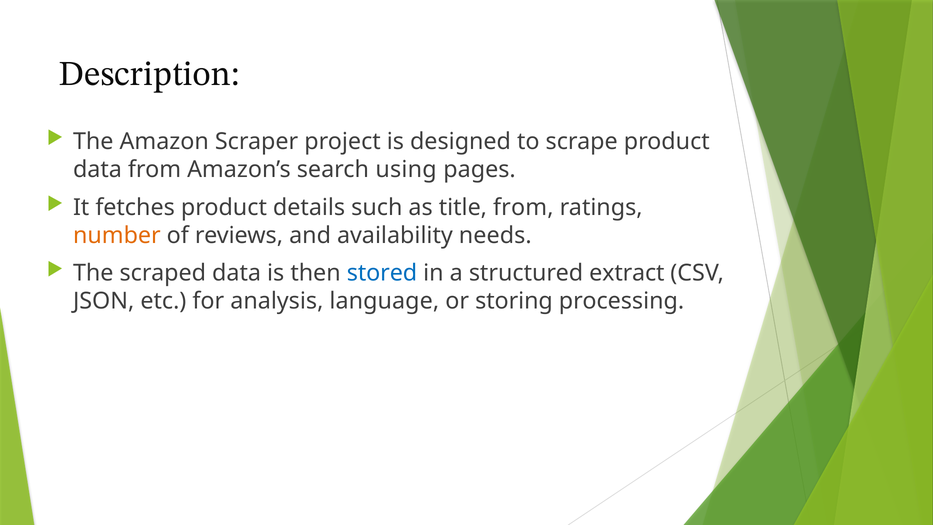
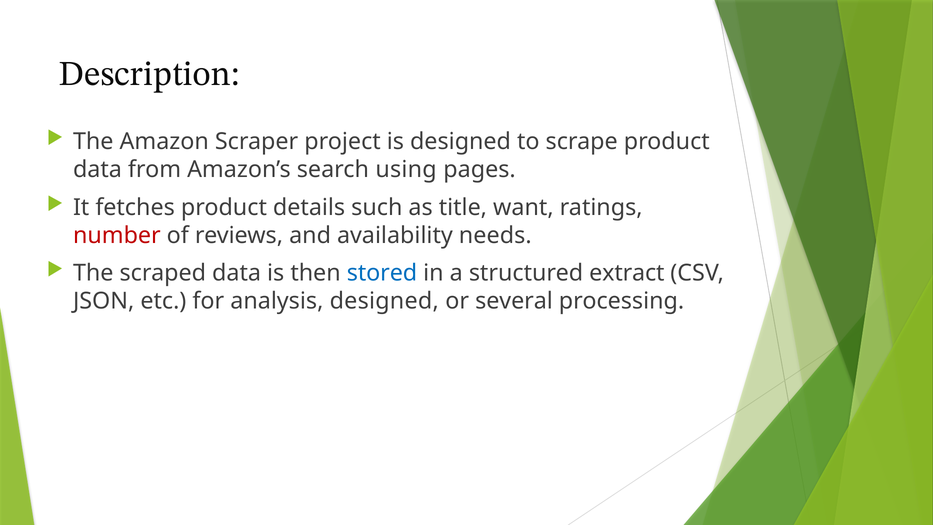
title from: from -> want
number colour: orange -> red
analysis language: language -> designed
storing: storing -> several
